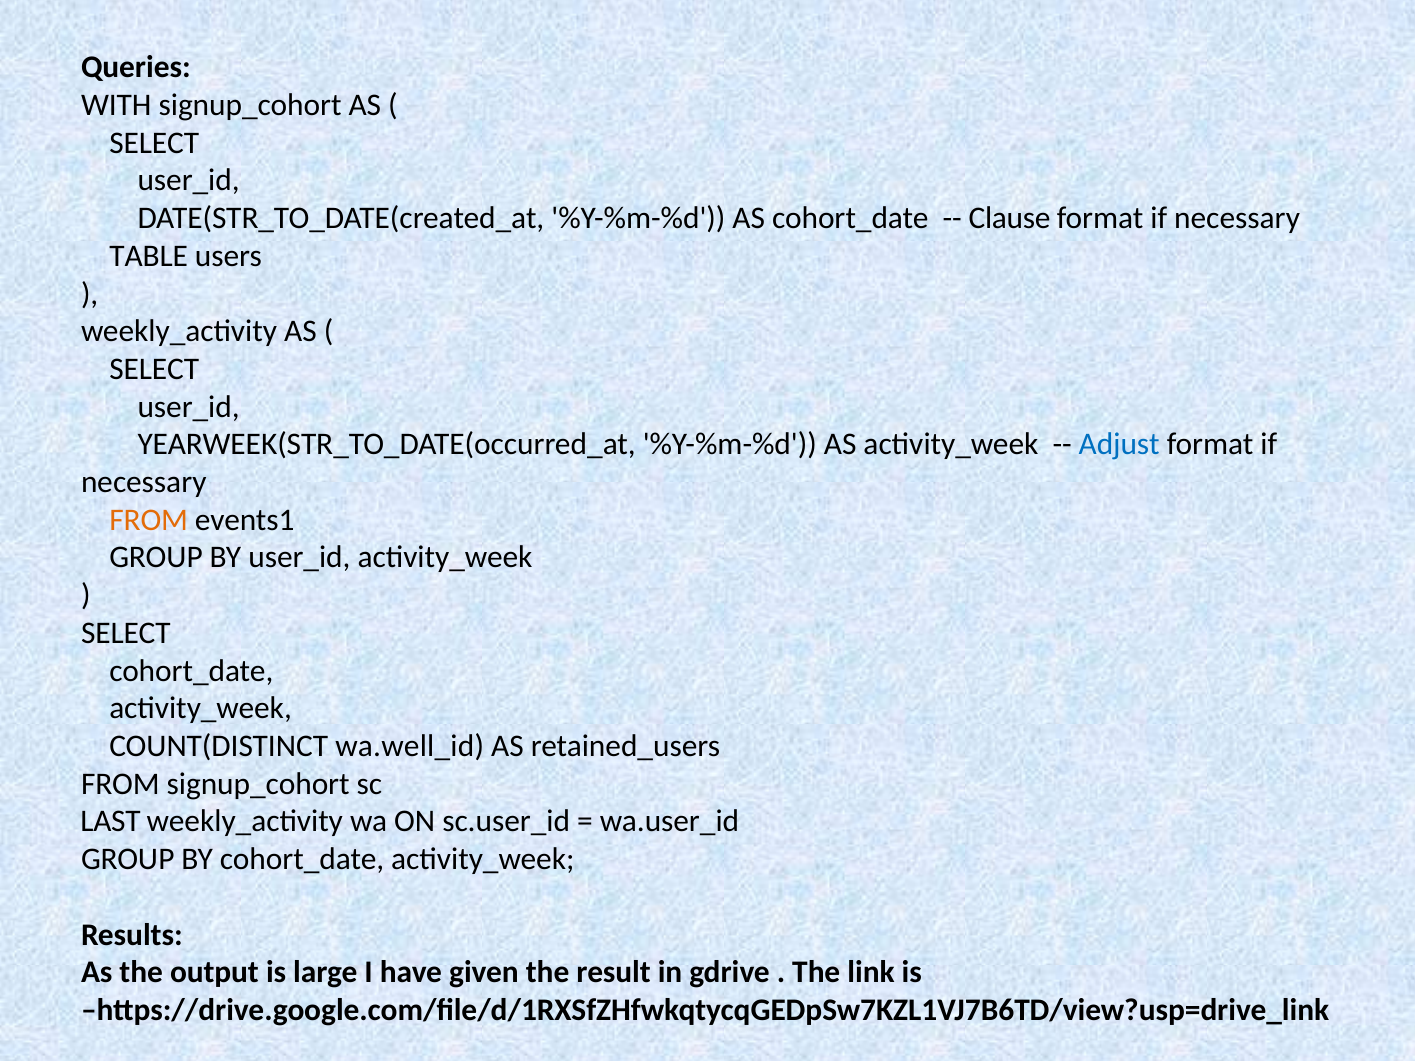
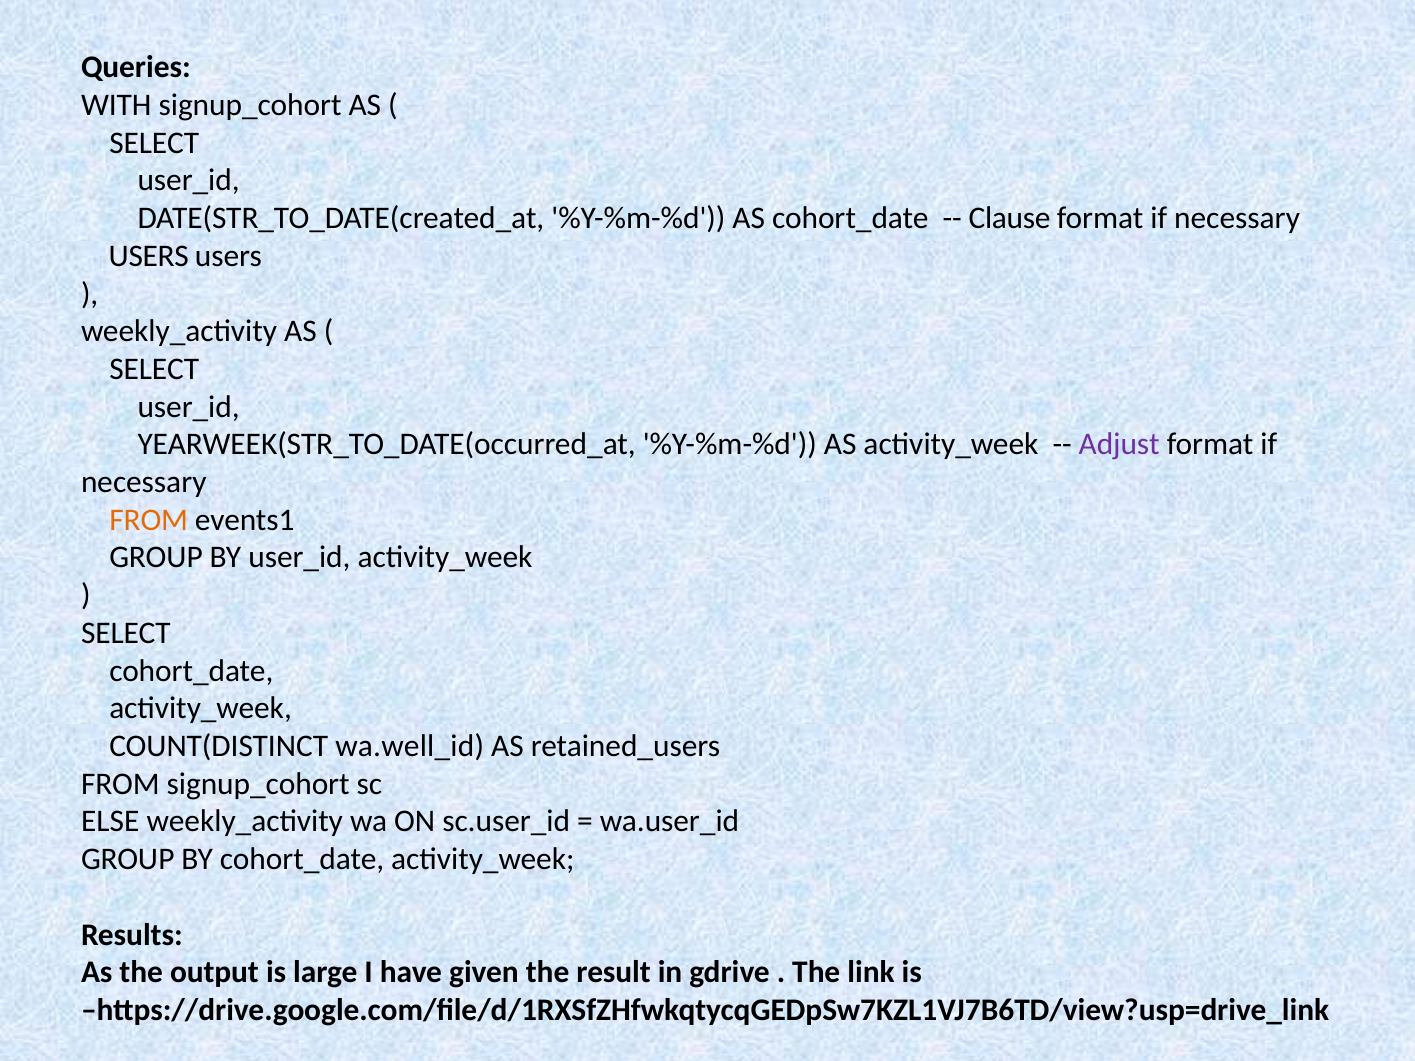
TABLE at (149, 256): TABLE -> USERS
Adjust colour: blue -> purple
LAST: LAST -> ELSE
